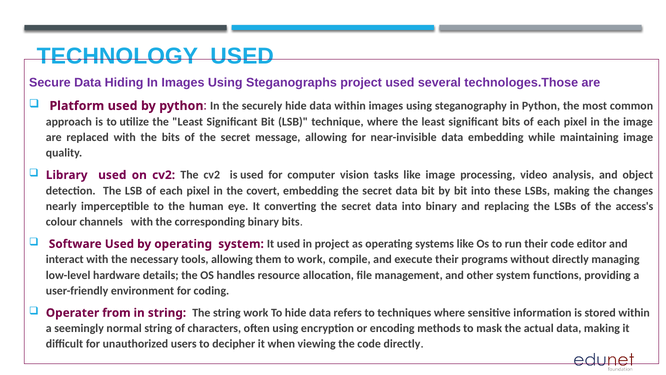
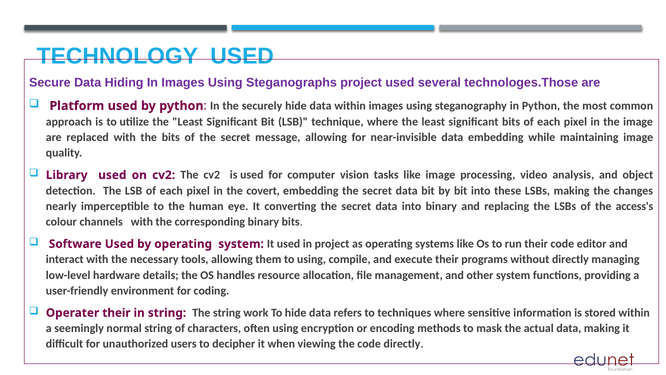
to work: work -> using
Operater from: from -> their
